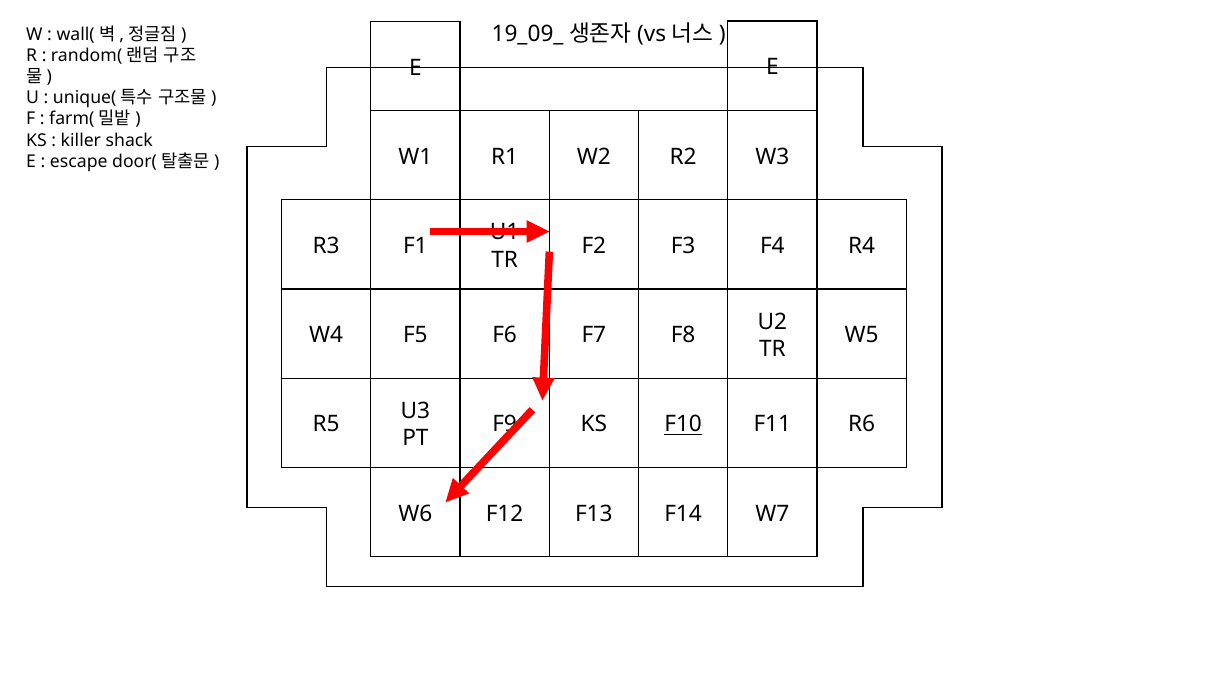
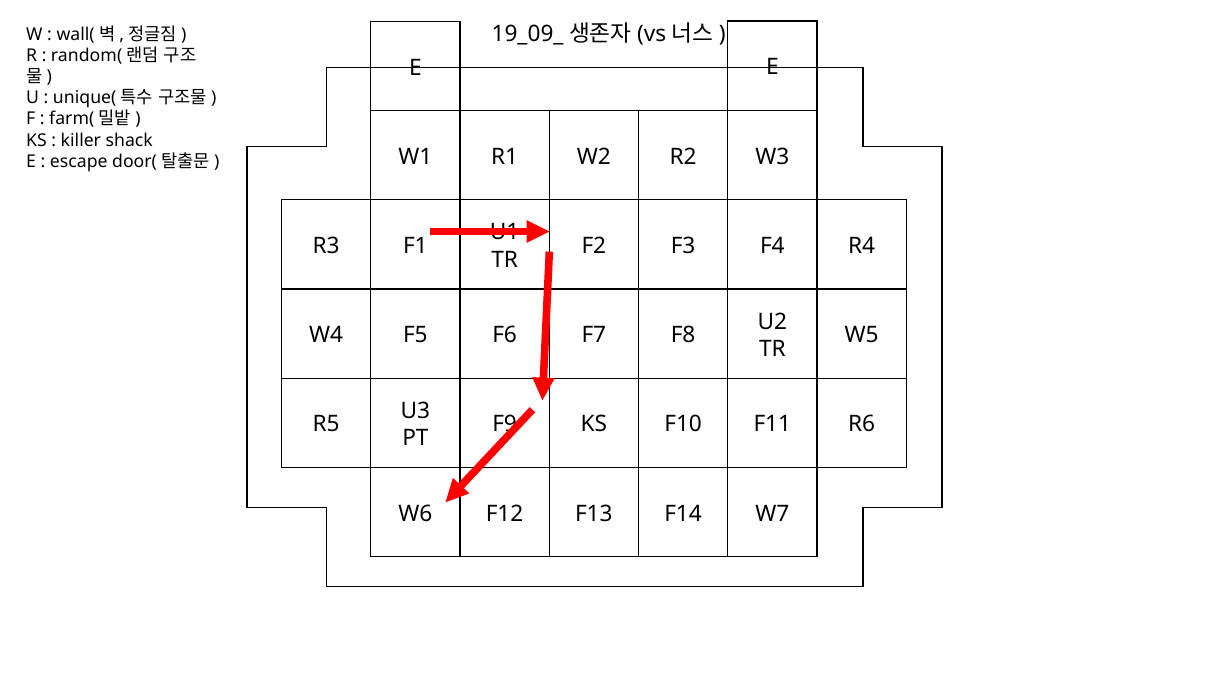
F10 underline: present -> none
